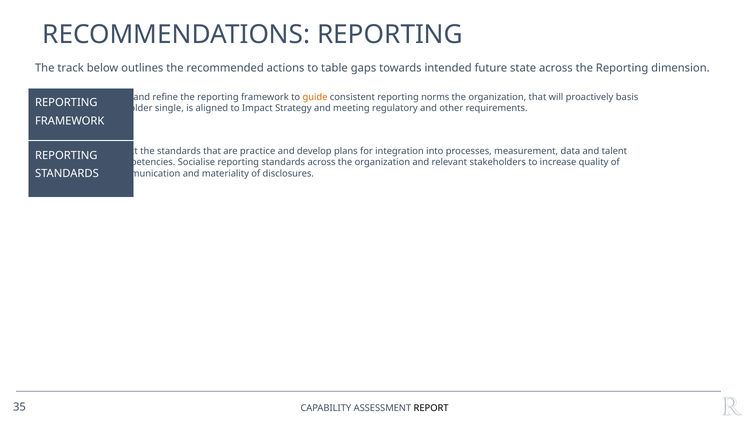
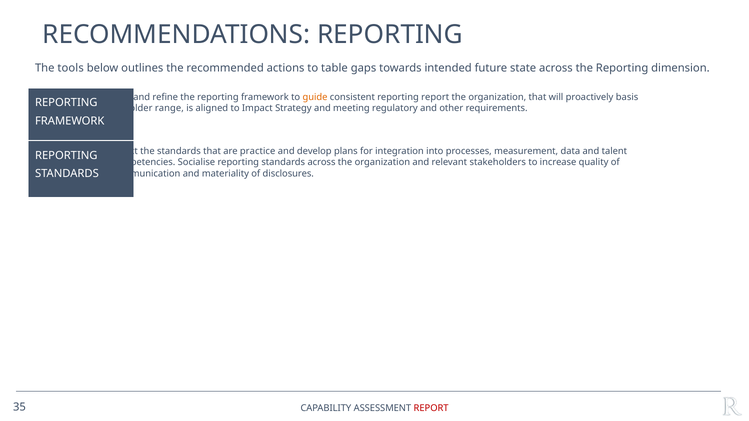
track: track -> tools
reporting norms: norms -> report
single: single -> range
REPORT at (431, 408) colour: black -> red
